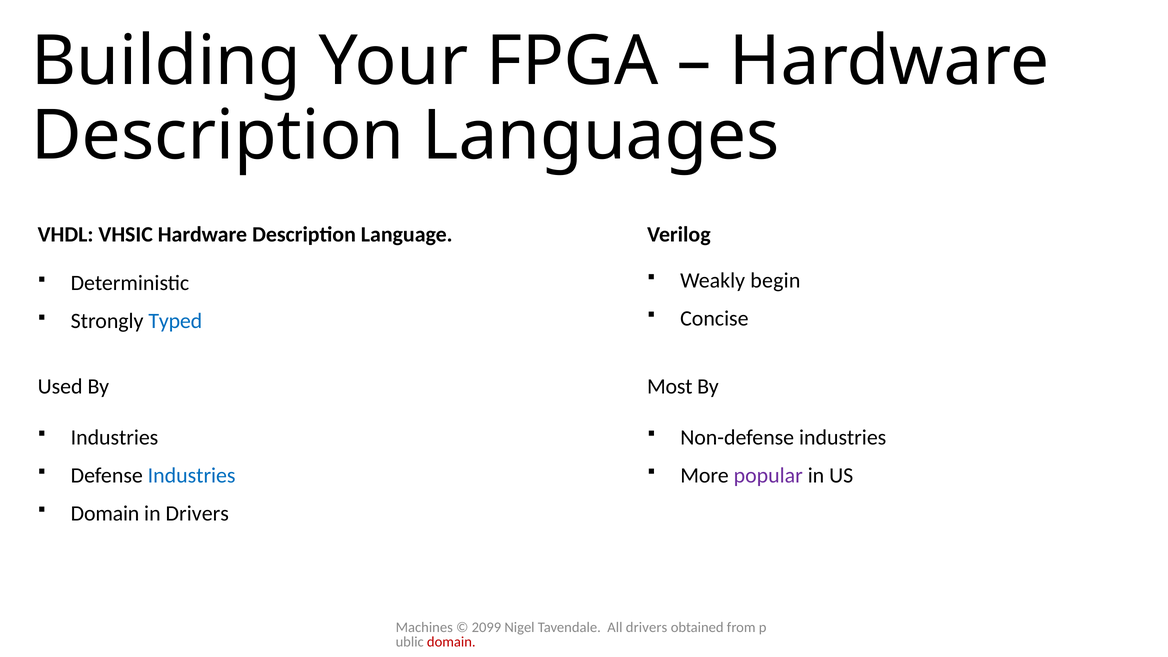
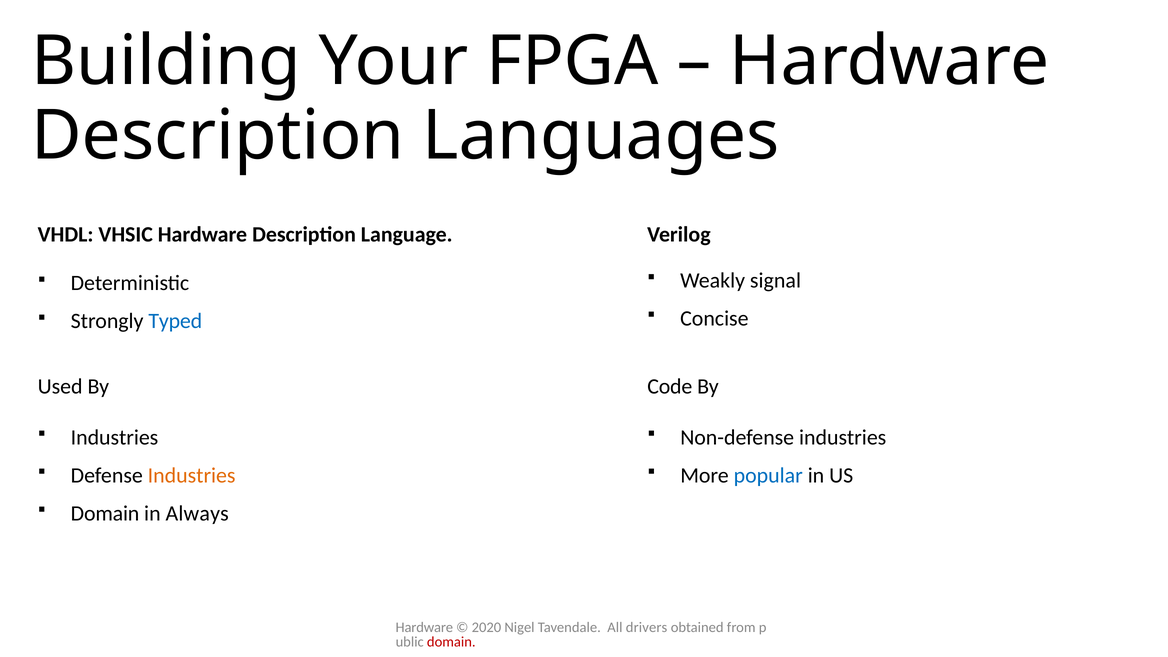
begin: begin -> signal
Most: Most -> Code
Industries at (192, 475) colour: blue -> orange
popular colour: purple -> blue
in Drivers: Drivers -> Always
Machines at (424, 627): Machines -> Hardware
2099: 2099 -> 2020
